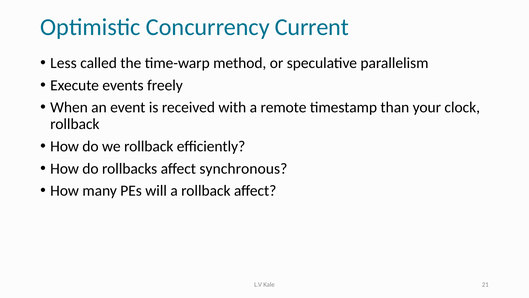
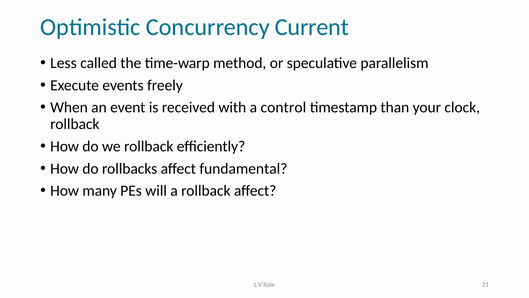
remote: remote -> control
synchronous: synchronous -> fundamental
